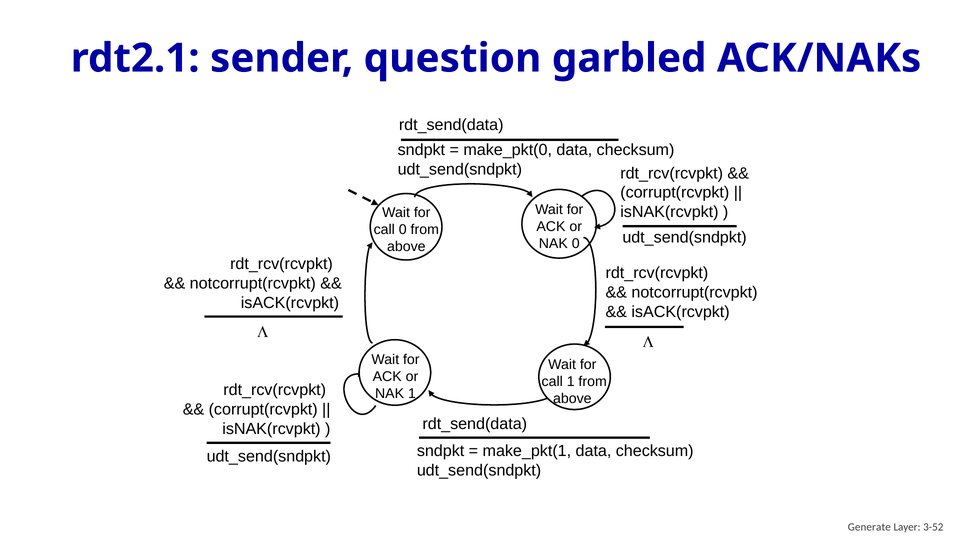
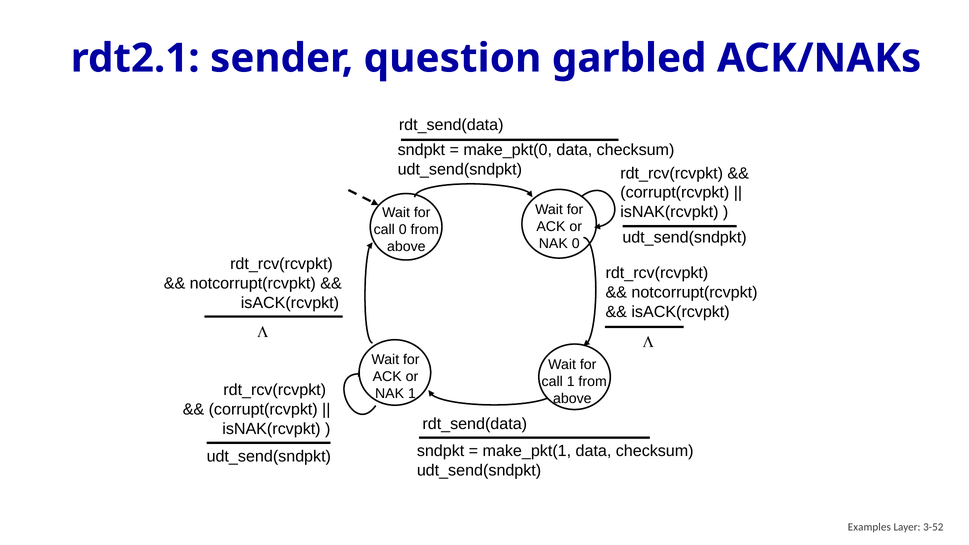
Generate: Generate -> Examples
